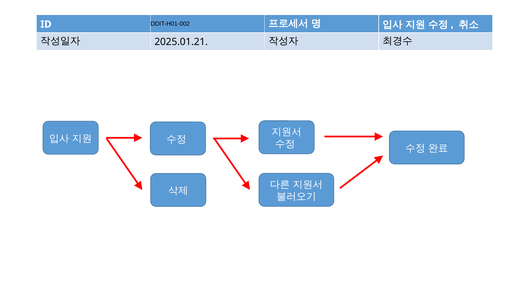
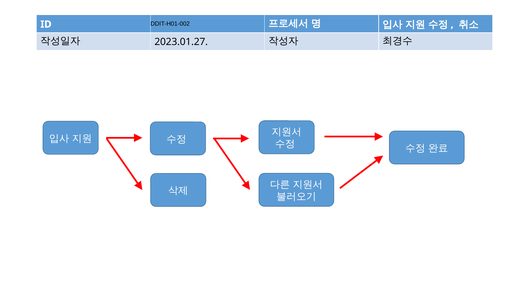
2025.01.21: 2025.01.21 -> 2023.01.27
